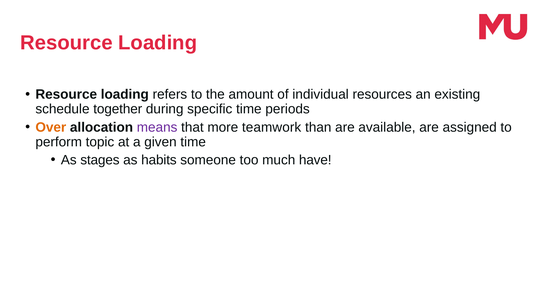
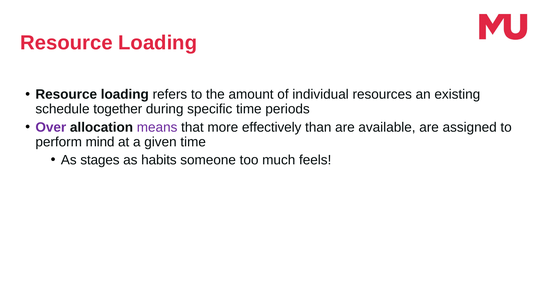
Over colour: orange -> purple
teamwork: teamwork -> effectively
topic: topic -> mind
have: have -> feels
